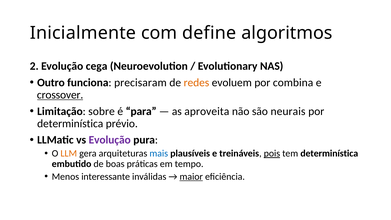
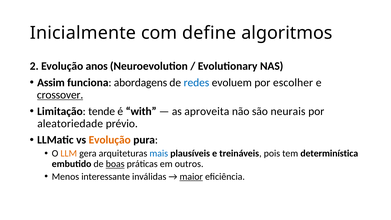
cega: cega -> anos
Outro: Outro -> Assim
precisaram: precisaram -> abordagens
redes colour: orange -> blue
combina: combina -> escolher
sobre: sobre -> tende
para: para -> with
determinística at (70, 124): determinística -> aleatoriedade
Evolução at (110, 140) colour: purple -> orange
pois underline: present -> none
boas underline: none -> present
tempo: tempo -> outros
